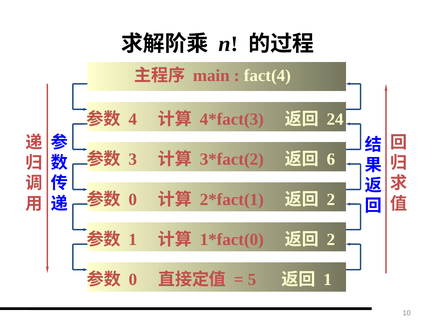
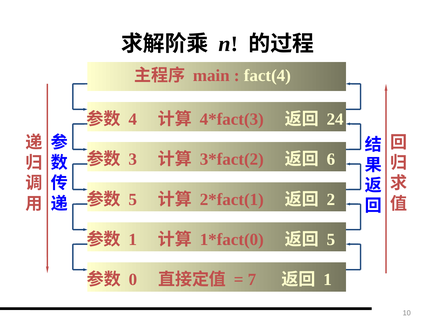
0 at (133, 199): 0 -> 5
2 at (331, 239): 2 -> 5
5: 5 -> 7
